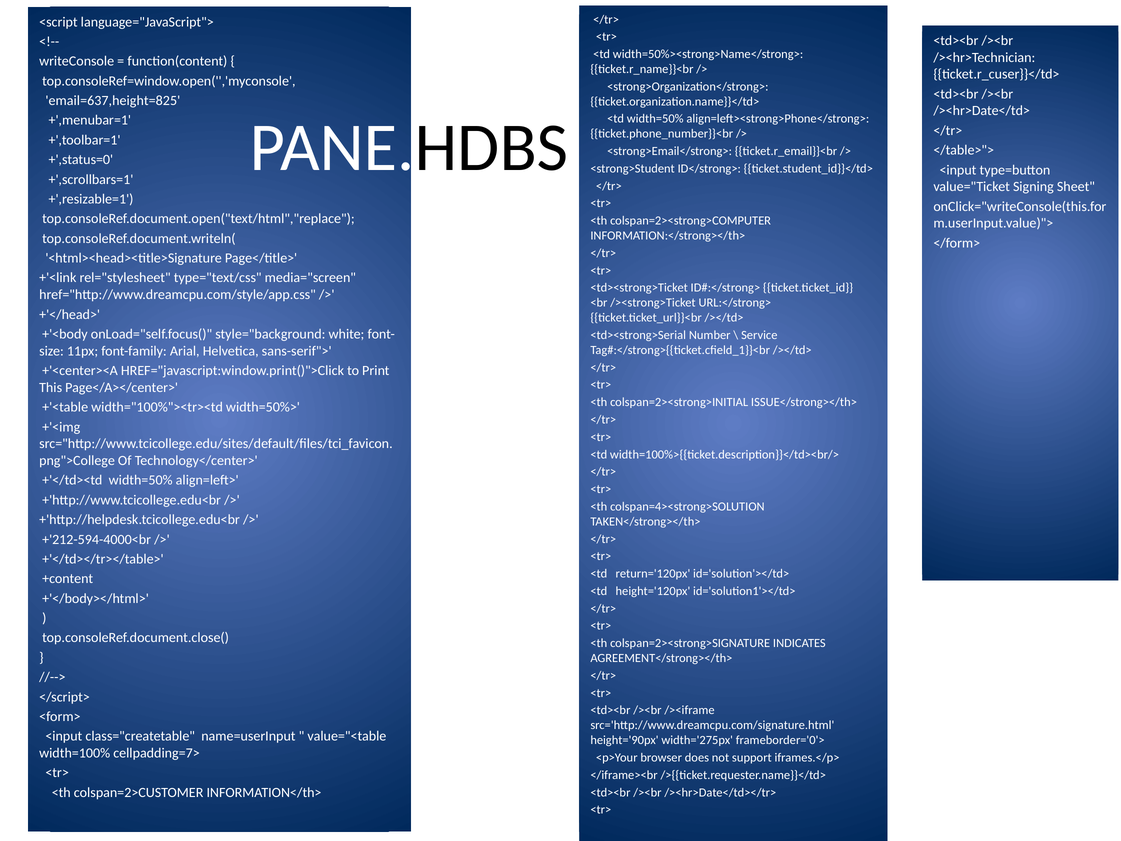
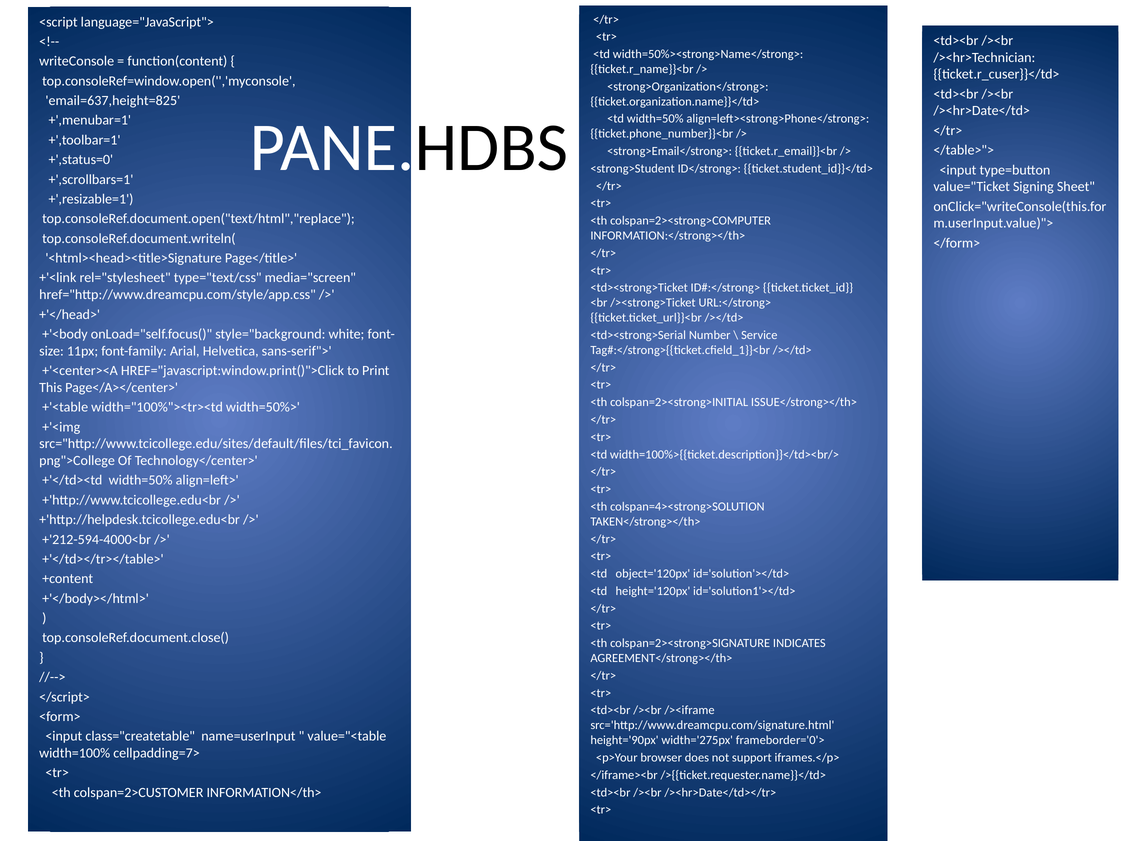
return='120px: return='120px -> object='120px
